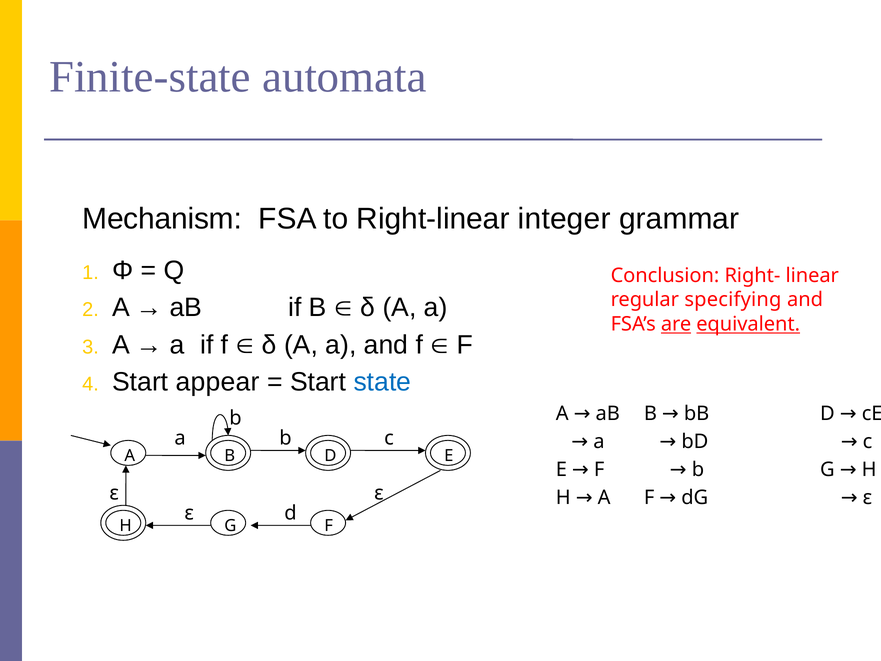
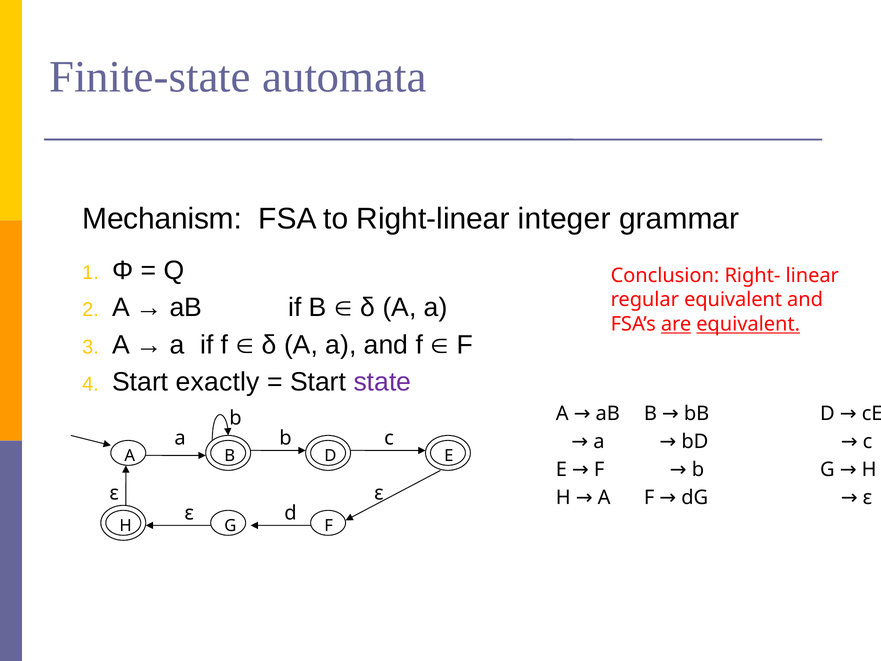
regular specifying: specifying -> equivalent
appear: appear -> exactly
state colour: blue -> purple
